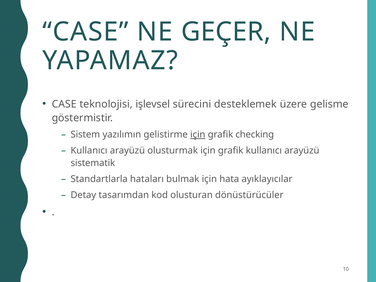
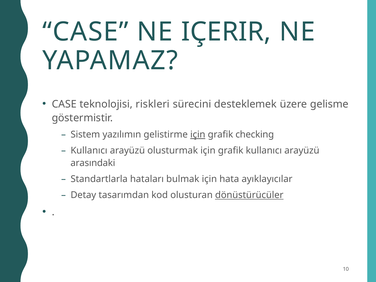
GEÇER: GEÇER -> IÇERIR
işlevsel: işlevsel -> riskleri
sistematik: sistematik -> arasındaki
dönüstürücüler underline: none -> present
